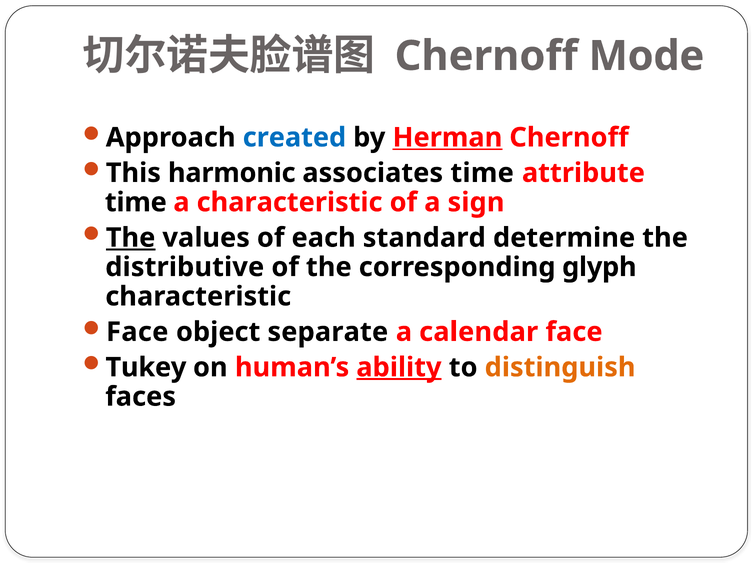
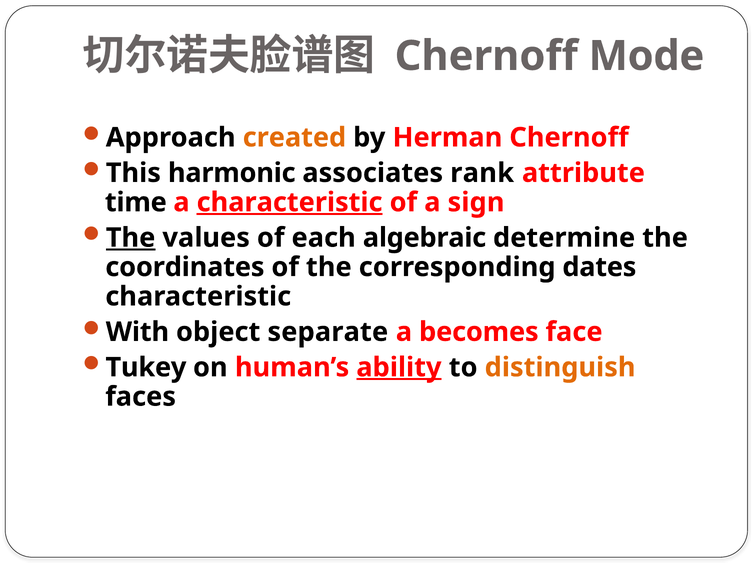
created colour: blue -> orange
Herman underline: present -> none
associates time: time -> rank
characteristic at (290, 202) underline: none -> present
standard: standard -> algebraic
distributive: distributive -> coordinates
glyph: glyph -> dates
Face at (137, 332): Face -> With
calendar: calendar -> becomes
